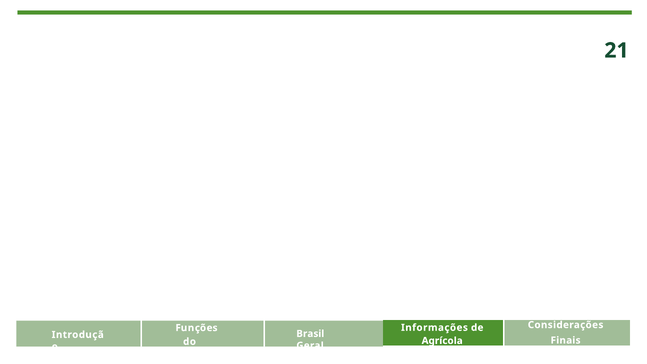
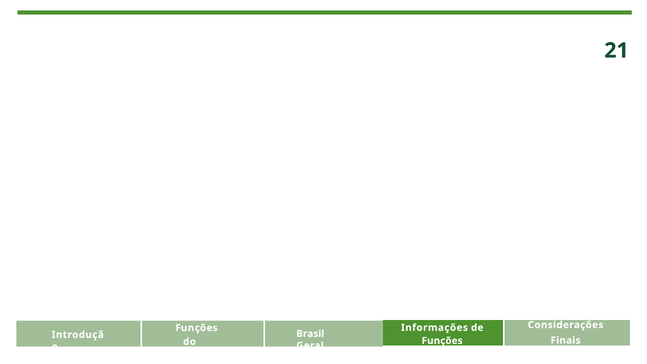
Agrícola at (442, 341): Agrícola -> Funções
